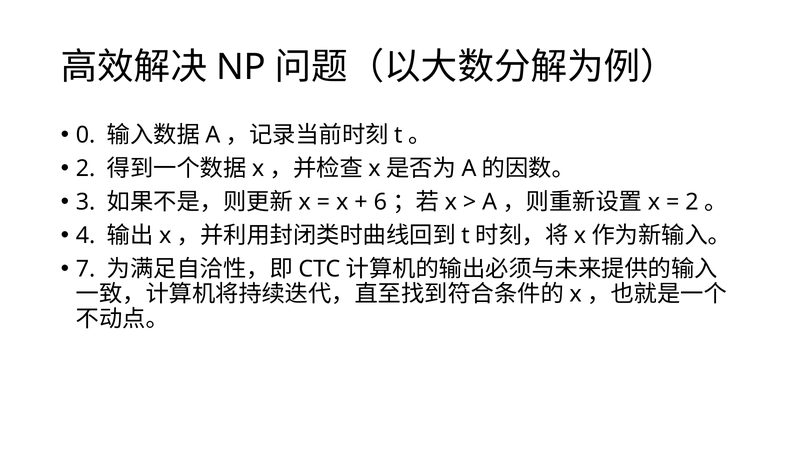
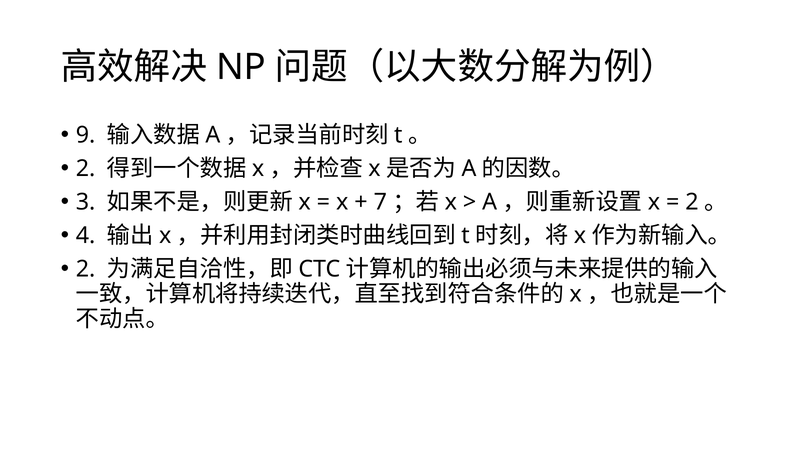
0: 0 -> 9
6: 6 -> 7
7 at (86, 269): 7 -> 2
